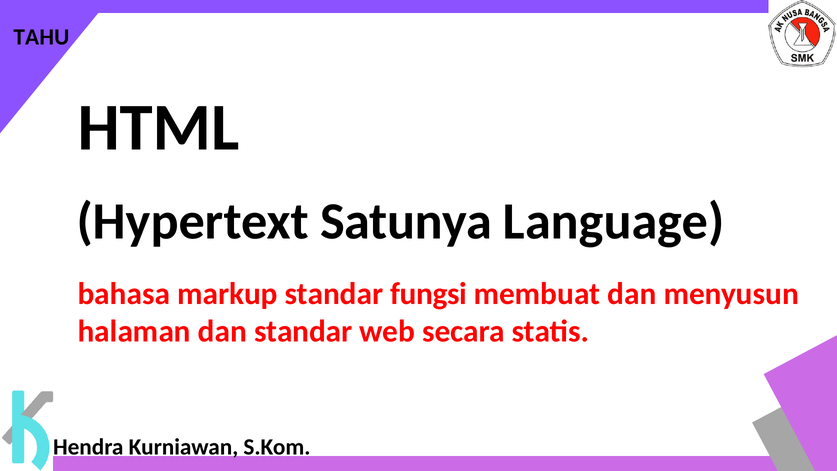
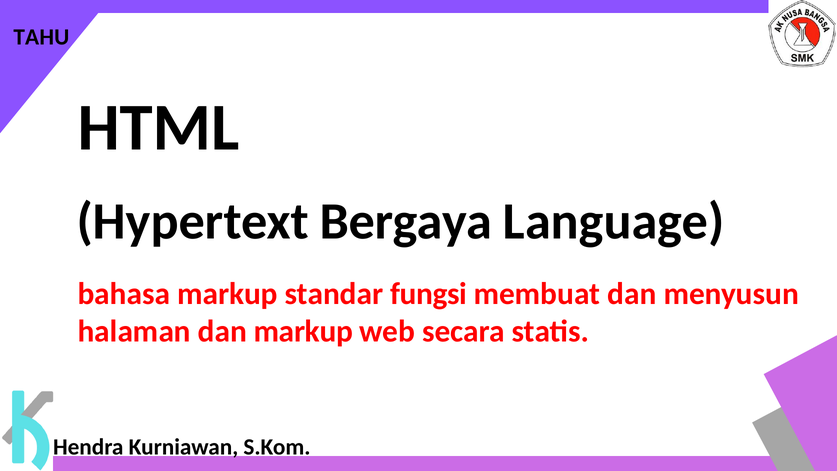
Satunya: Satunya -> Bergaya
dan standar: standar -> markup
